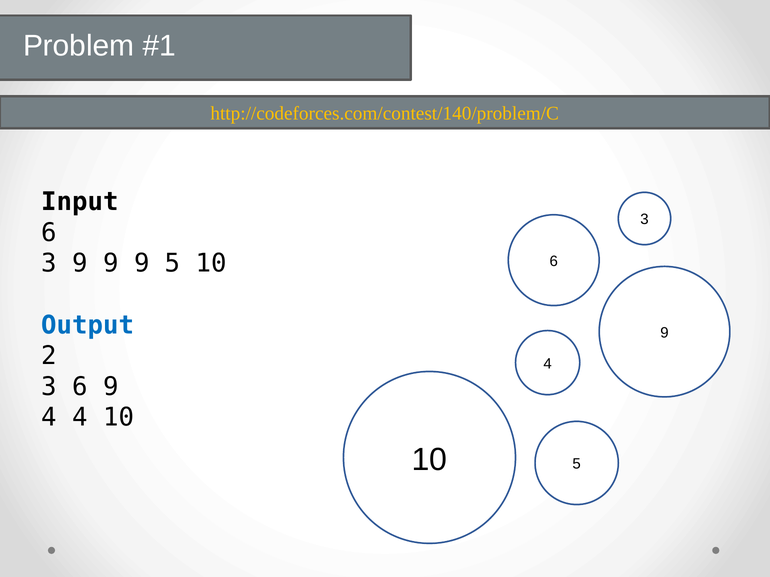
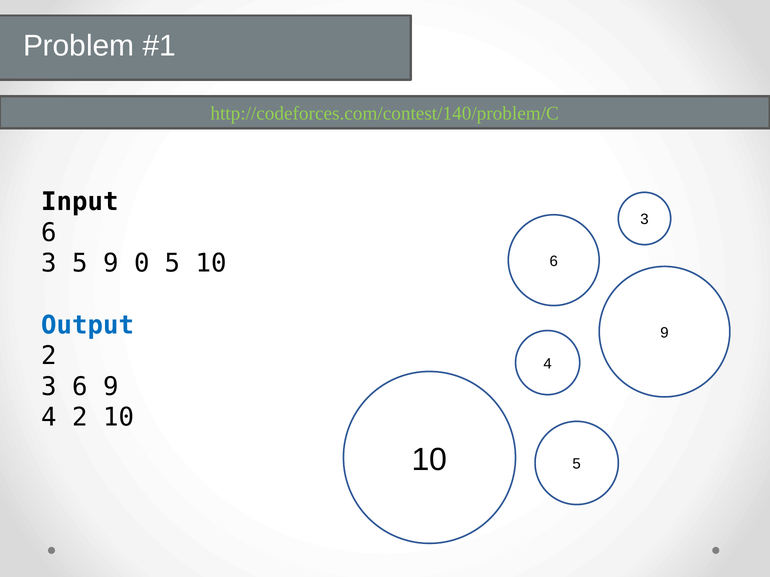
http://codeforces.com/contest/140/problem/C colour: yellow -> light green
9 at (80, 264): 9 -> 5
9 at (142, 264): 9 -> 0
4 4: 4 -> 2
